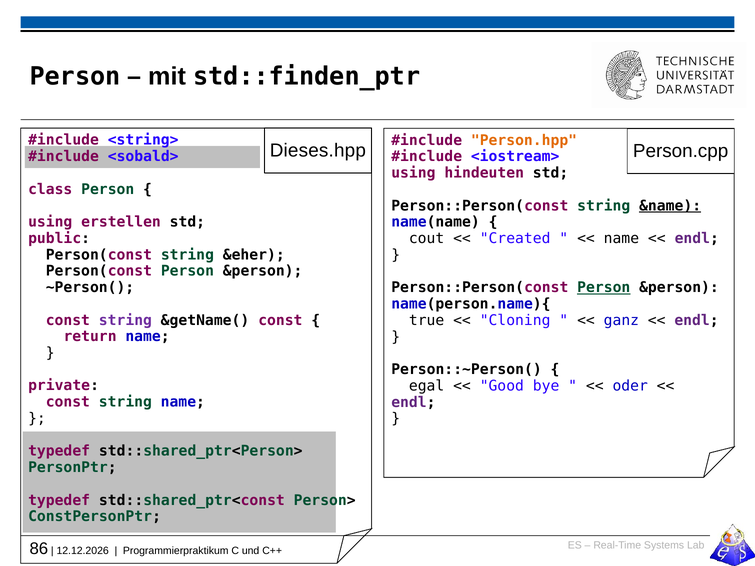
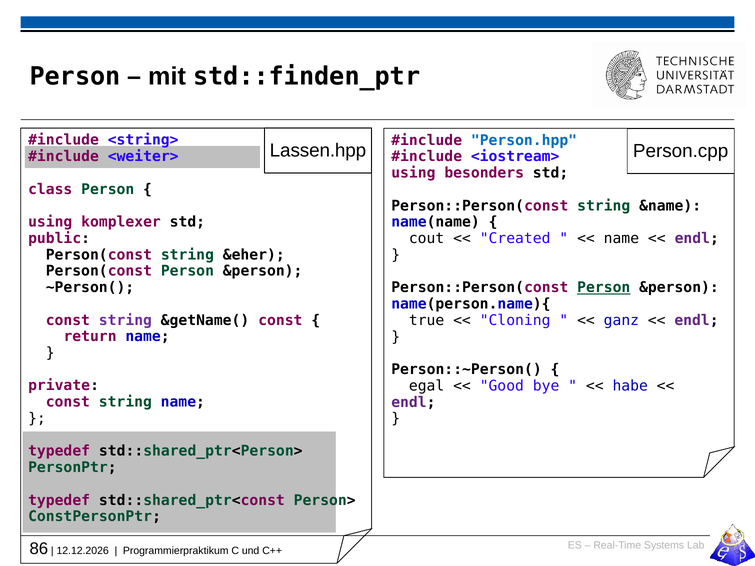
Person.hpp colour: orange -> blue
Dieses.hpp: Dieses.hpp -> Lassen.hpp
<sobald>: <sobald> -> <weiter>
hindeuten: hindeuten -> besonders
&name underline: present -> none
erstellen: erstellen -> komplexer
oder: oder -> habe
